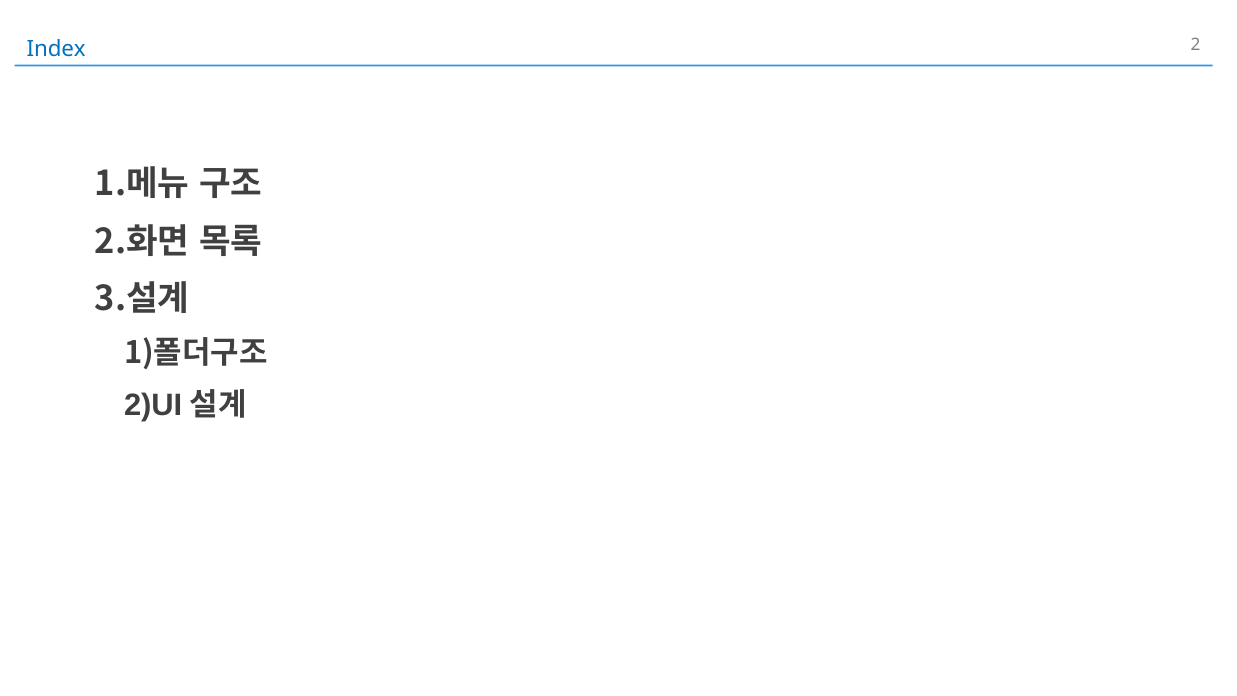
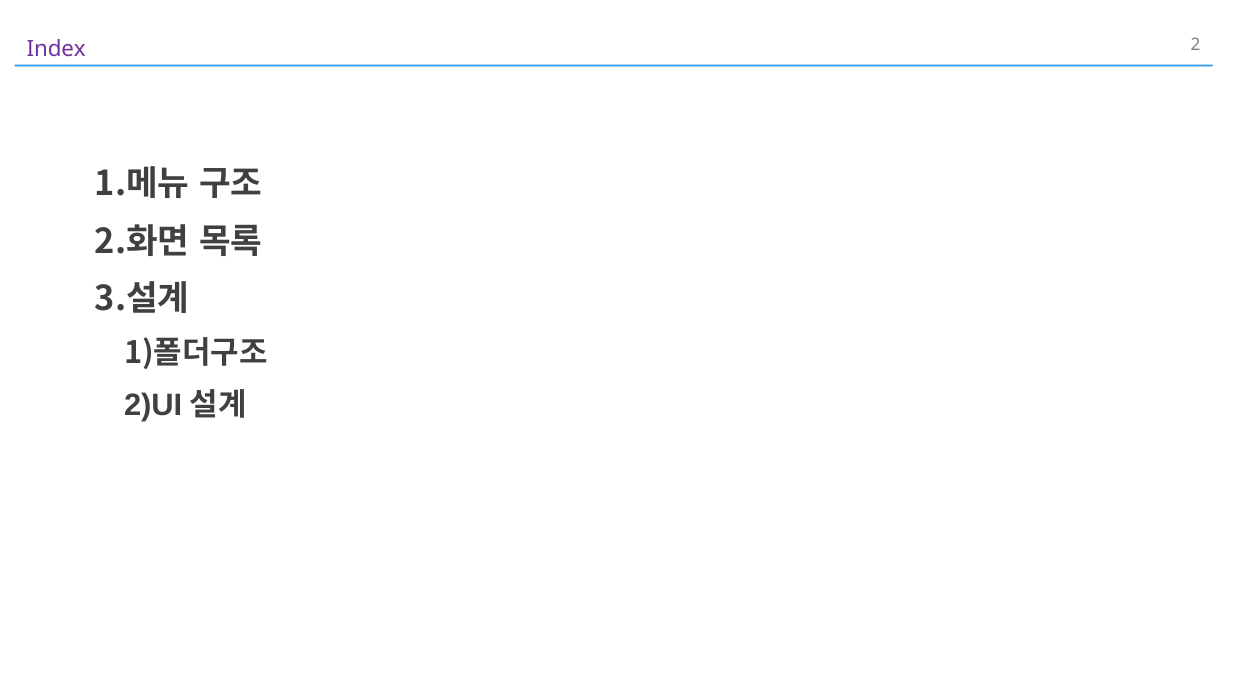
Index colour: blue -> purple
